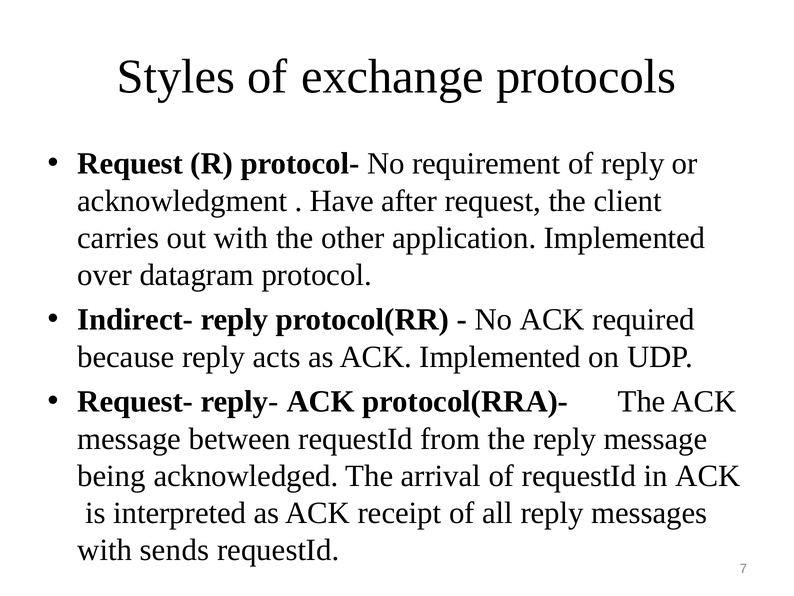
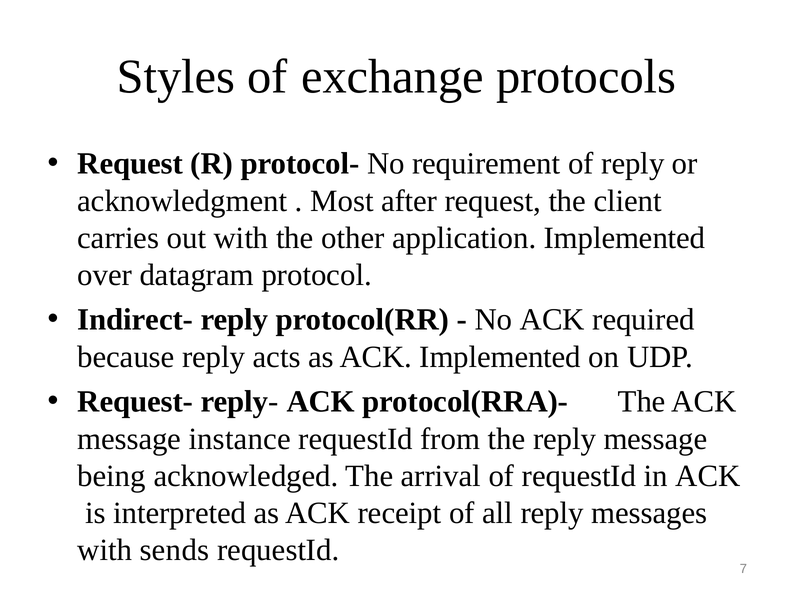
Have: Have -> Most
between: between -> instance
